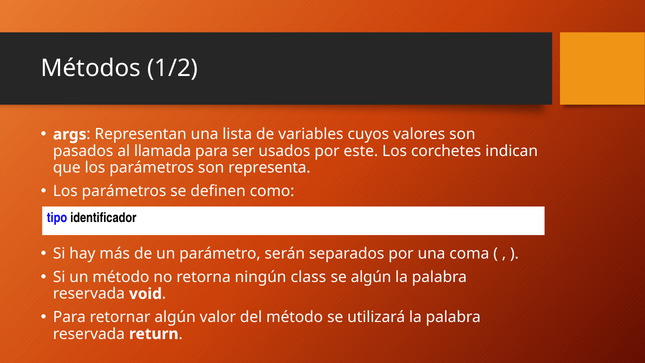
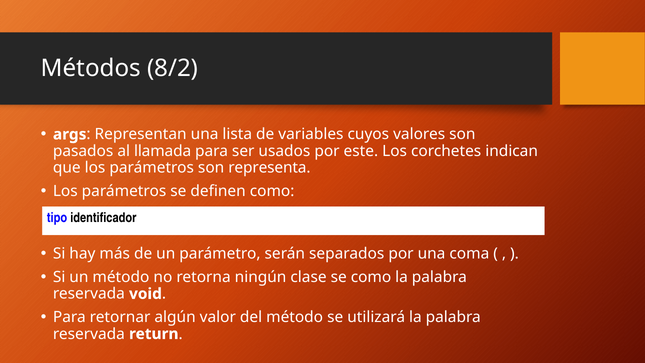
1/2: 1/2 -> 8/2
class: class -> clase
se algún: algún -> como
